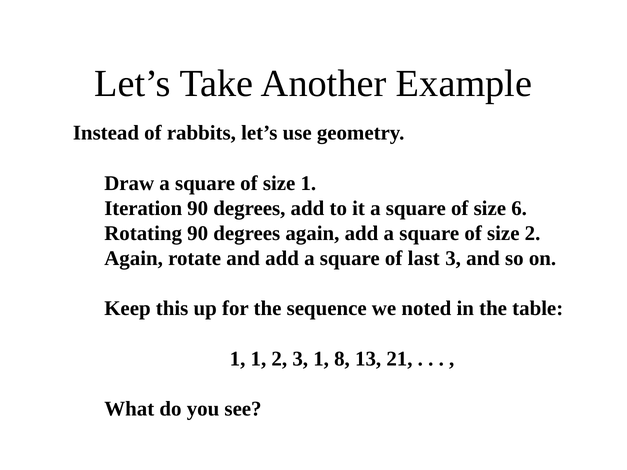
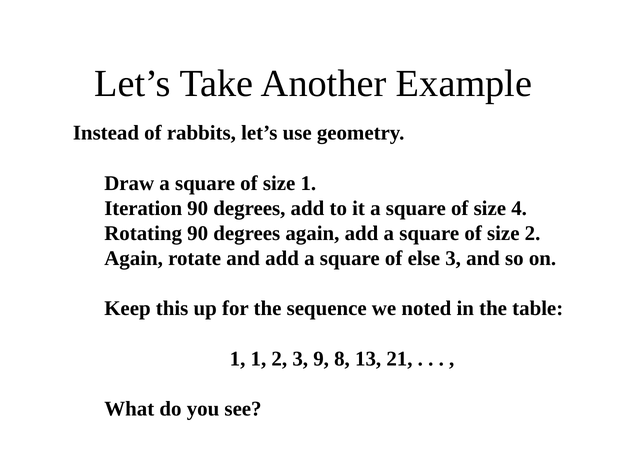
6: 6 -> 4
last: last -> else
3 1: 1 -> 9
